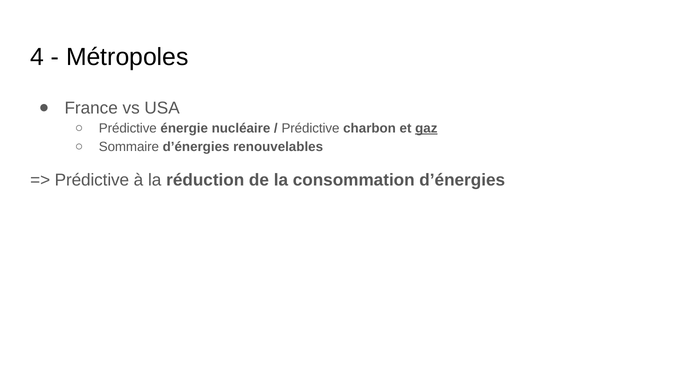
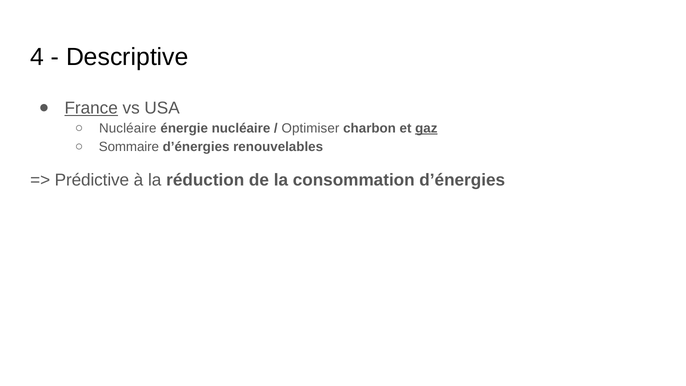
Métropoles: Métropoles -> Descriptive
France underline: none -> present
Prédictive at (128, 128): Prédictive -> Nucléaire
Prédictive at (311, 128): Prédictive -> Optimiser
